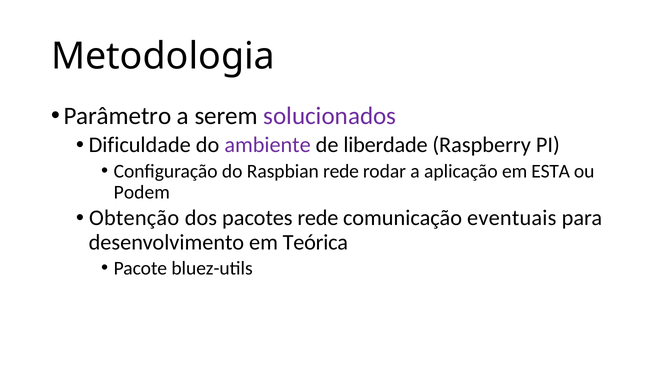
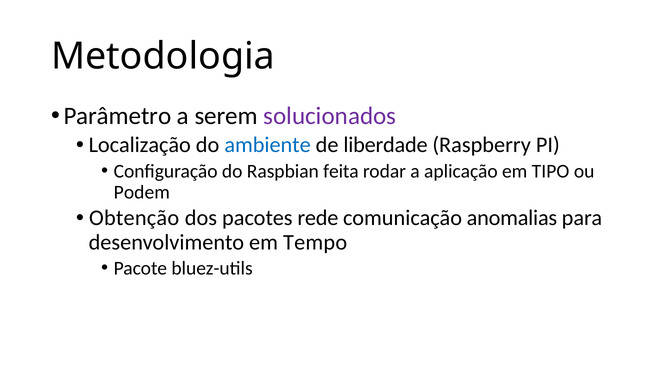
Dificuldade: Dificuldade -> Localização
ambiente colour: purple -> blue
Raspbian rede: rede -> feita
ESTA: ESTA -> TIPO
eventuais: eventuais -> anomalias
Teórica: Teórica -> Tempo
